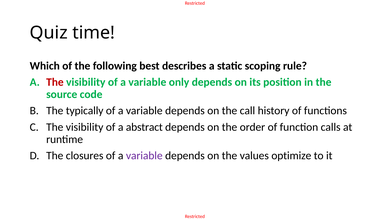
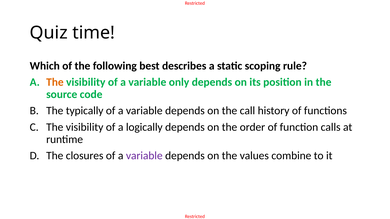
The at (55, 82) colour: red -> orange
abstract: abstract -> logically
optimize: optimize -> combine
